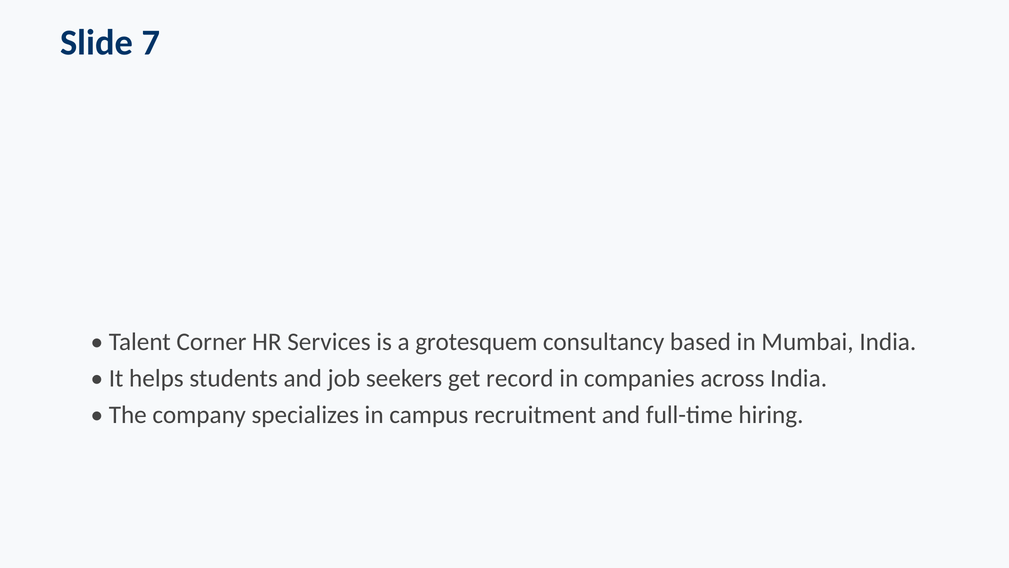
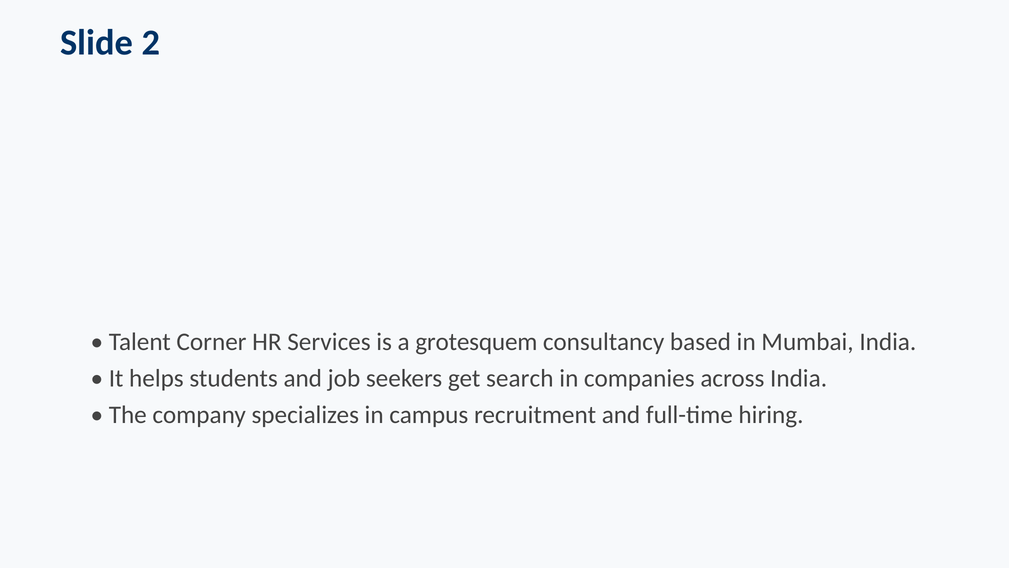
7: 7 -> 2
record: record -> search
